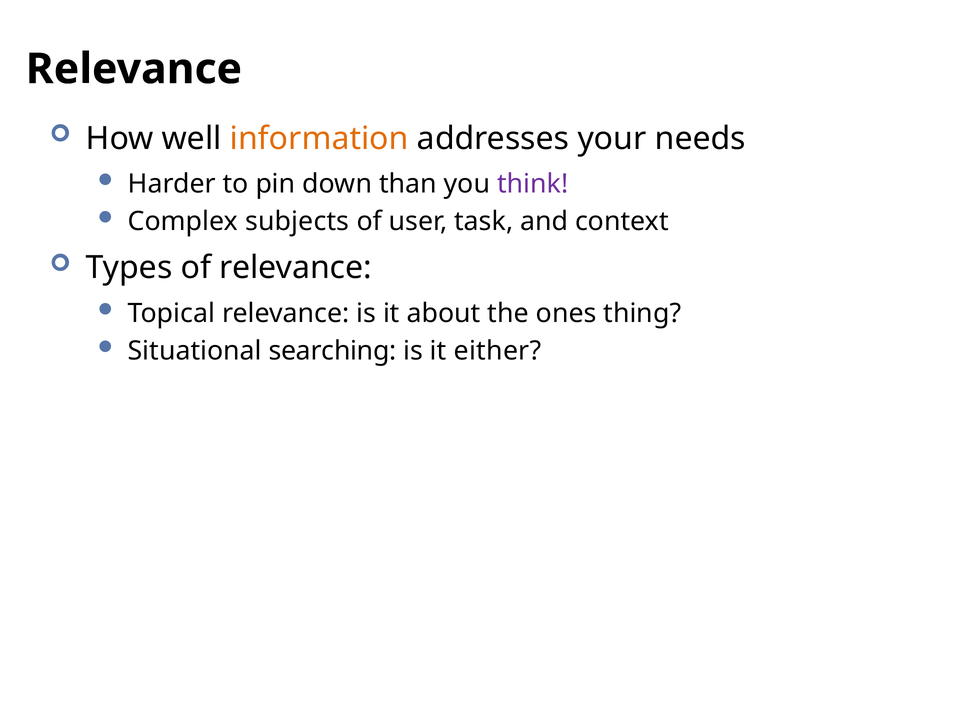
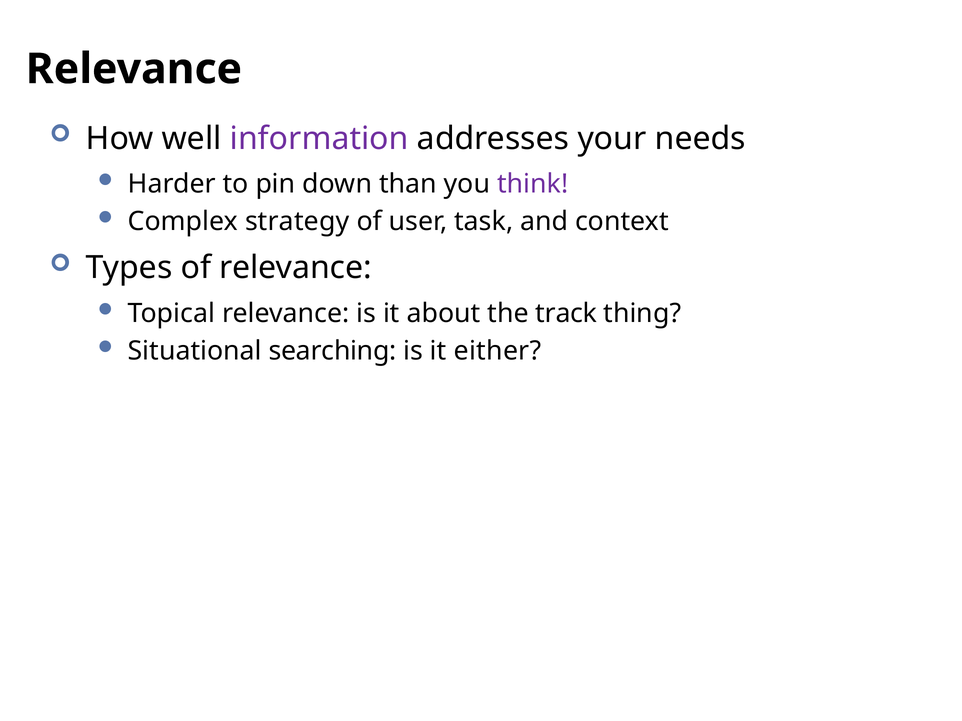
information colour: orange -> purple
subjects: subjects -> strategy
ones: ones -> track
